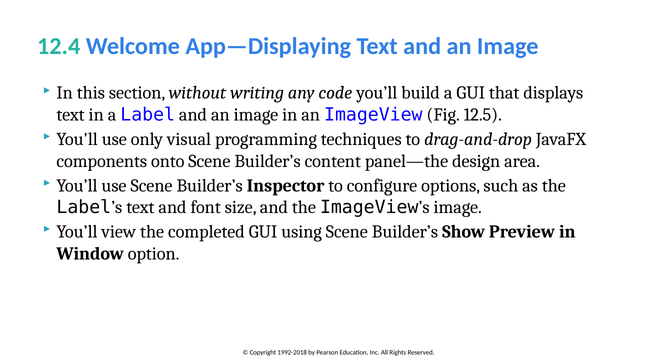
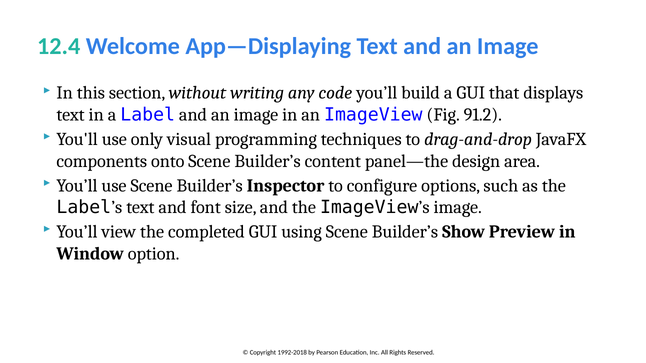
12.5: 12.5 -> 91.2
